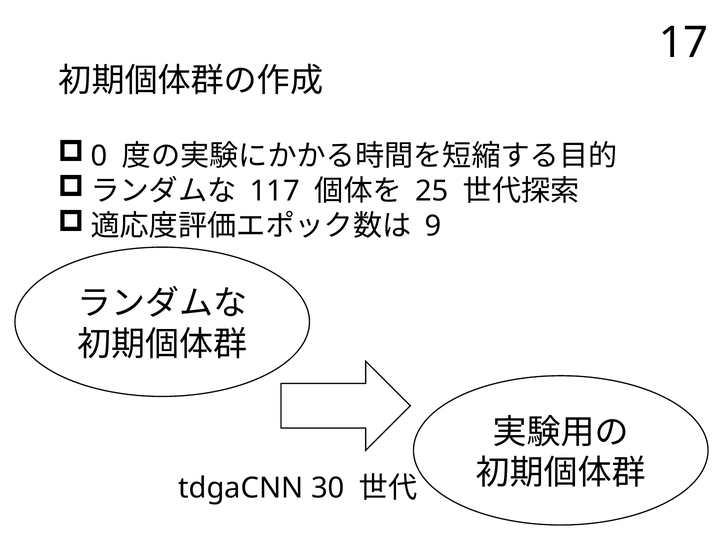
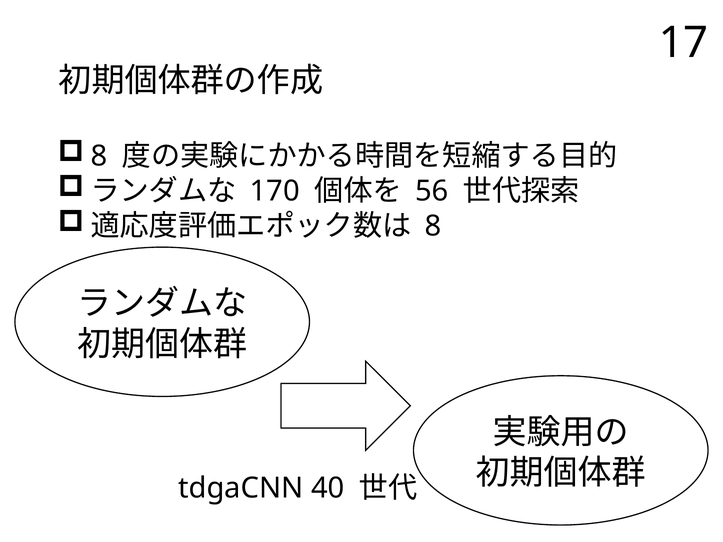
0 at (99, 156): 0 -> 8
117: 117 -> 170
25: 25 -> 56
9 at (433, 226): 9 -> 8
30: 30 -> 40
